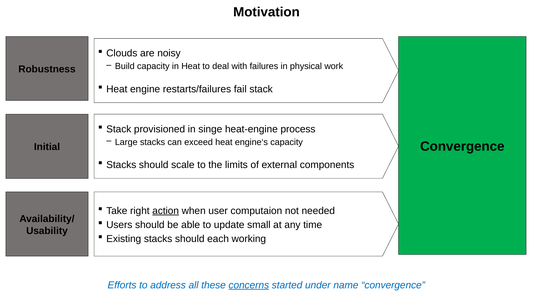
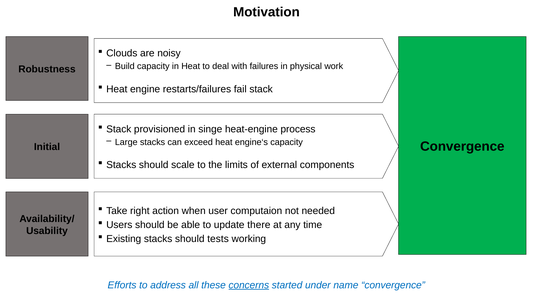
action underline: present -> none
small: small -> there
each: each -> tests
